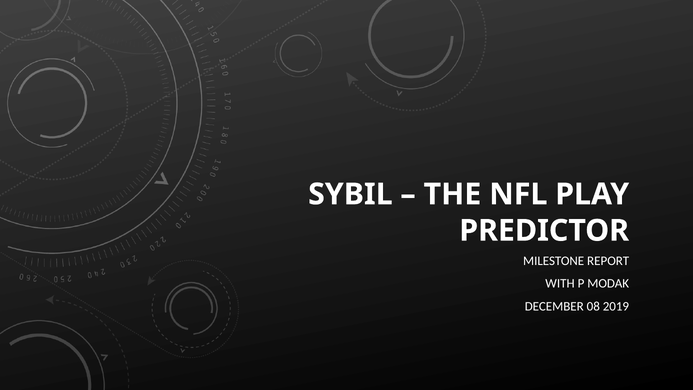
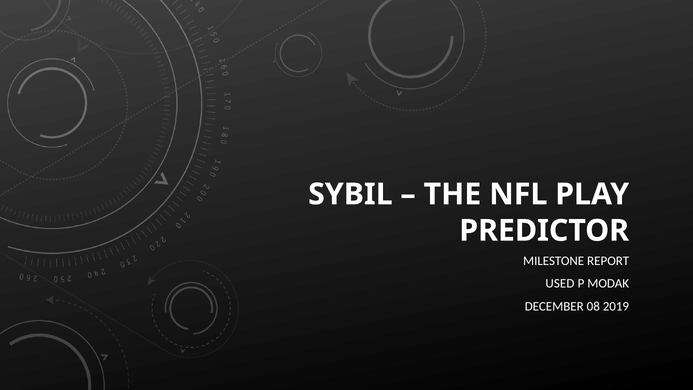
WITH: WITH -> USED
